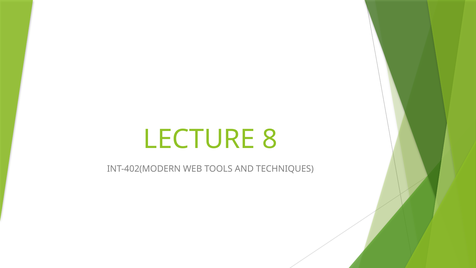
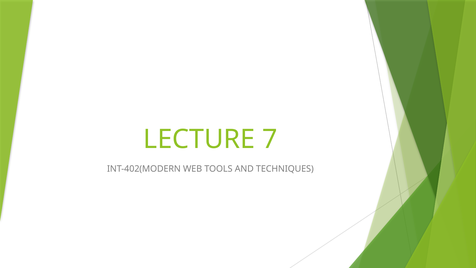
8: 8 -> 7
